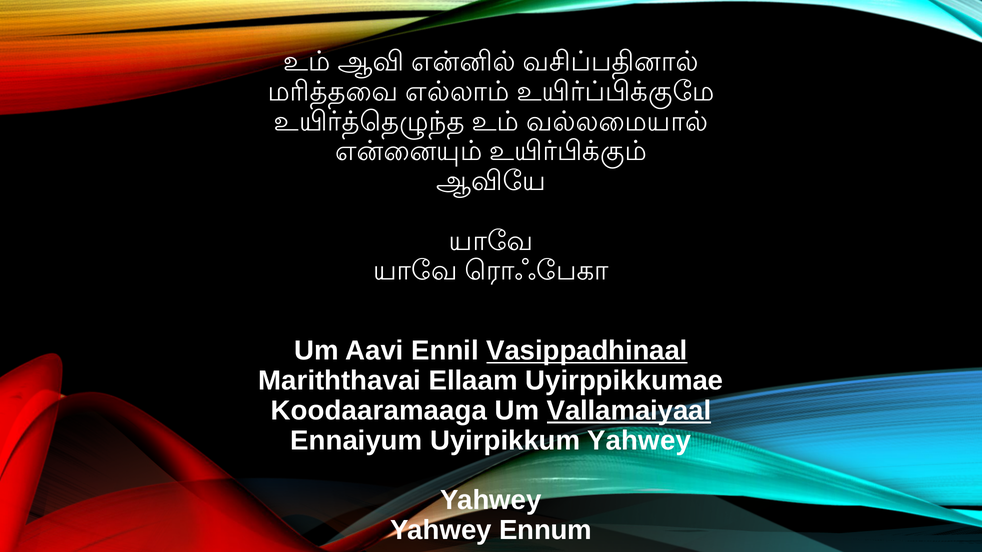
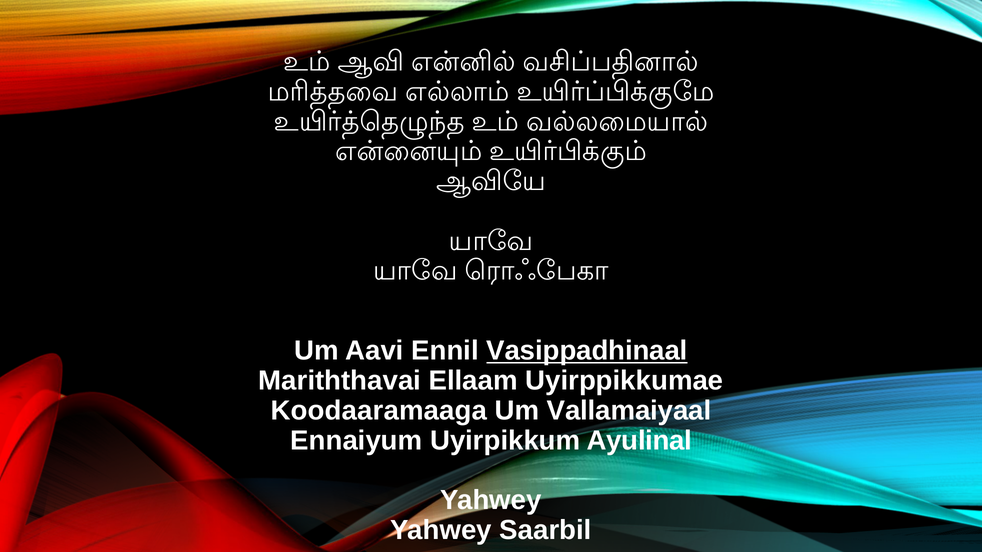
Vallamaiyaal underline: present -> none
Uyirpikkum Yahwey: Yahwey -> Ayulinal
Ennum: Ennum -> Saarbil
